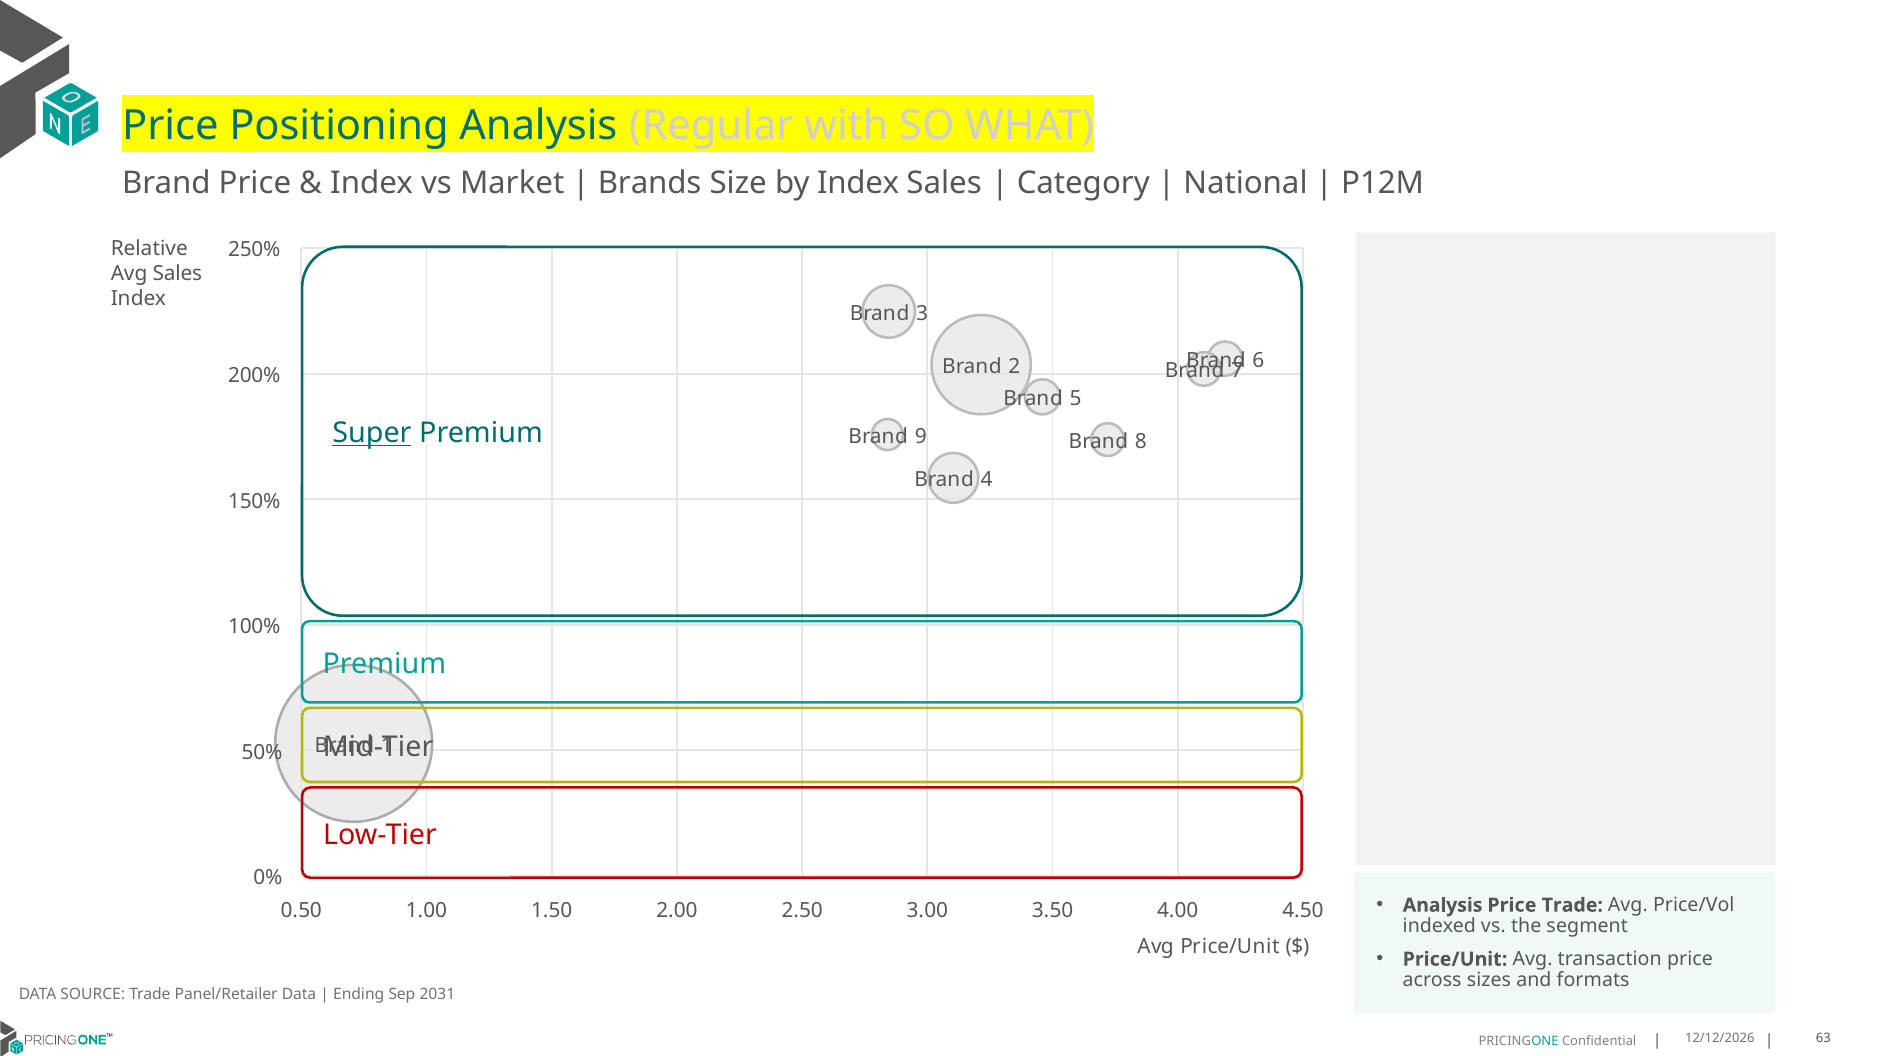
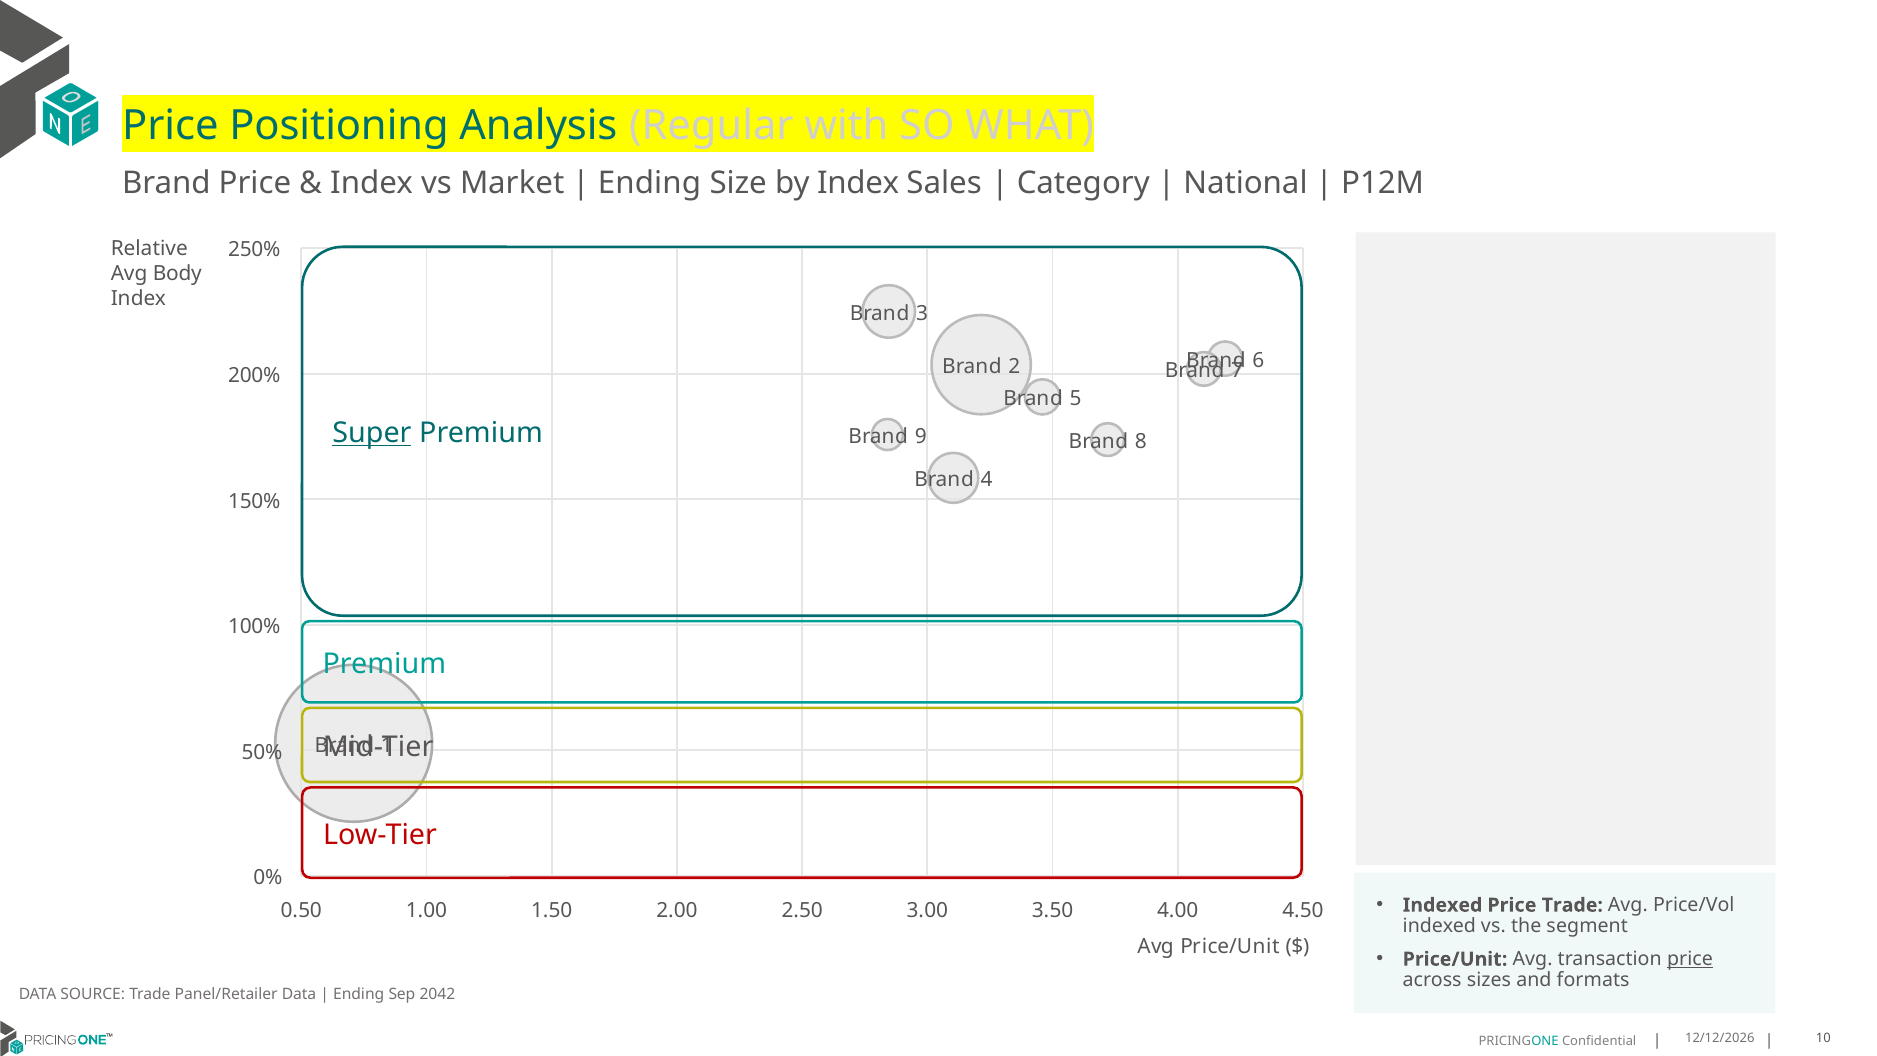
Brands at (650, 183): Brands -> Ending
Avg Sales: Sales -> Body
Analysis at (1443, 905): Analysis -> Indexed
price at (1690, 959) underline: none -> present
2031: 2031 -> 2042
63: 63 -> 10
